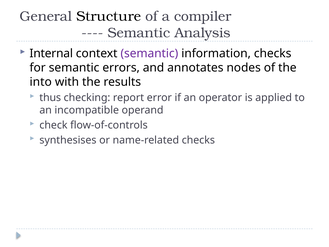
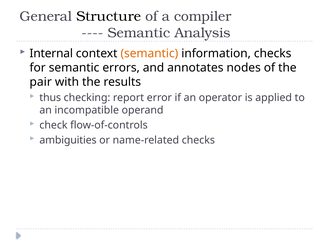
semantic at (149, 53) colour: purple -> orange
into: into -> pair
synthesises: synthesises -> ambiguities
